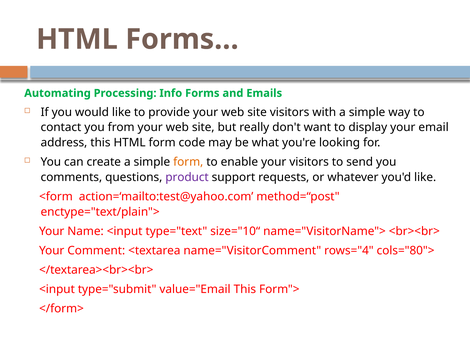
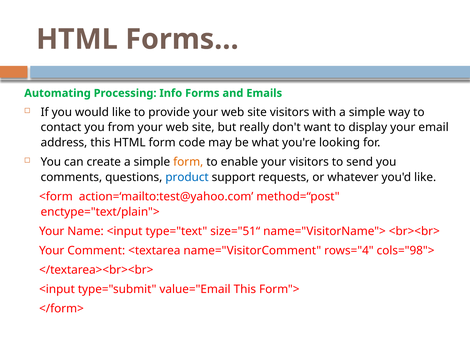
product colour: purple -> blue
size="10“: size="10“ -> size="51“
cols="80">: cols="80"> -> cols="98">
